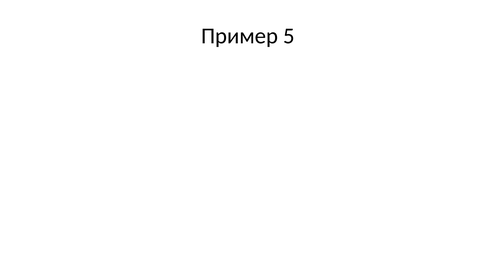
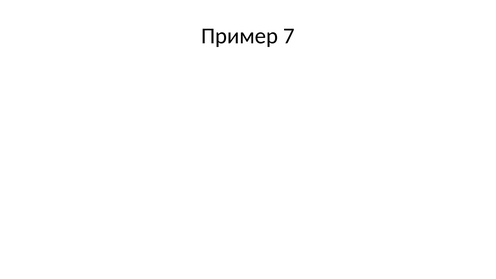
Пример 5: 5 -> 7
